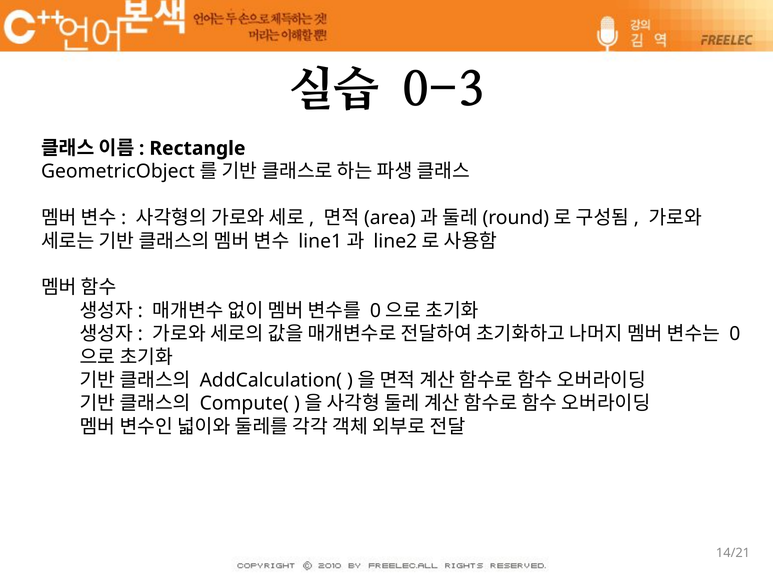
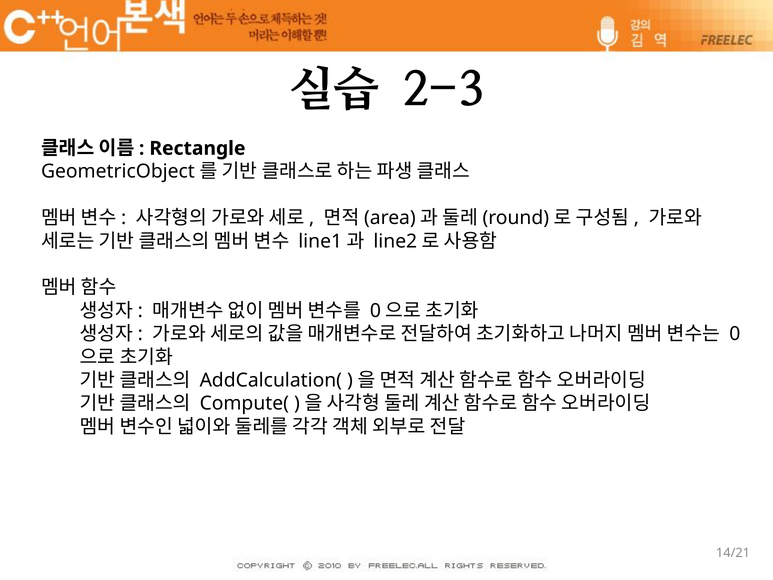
0-3: 0-3 -> 2-3
